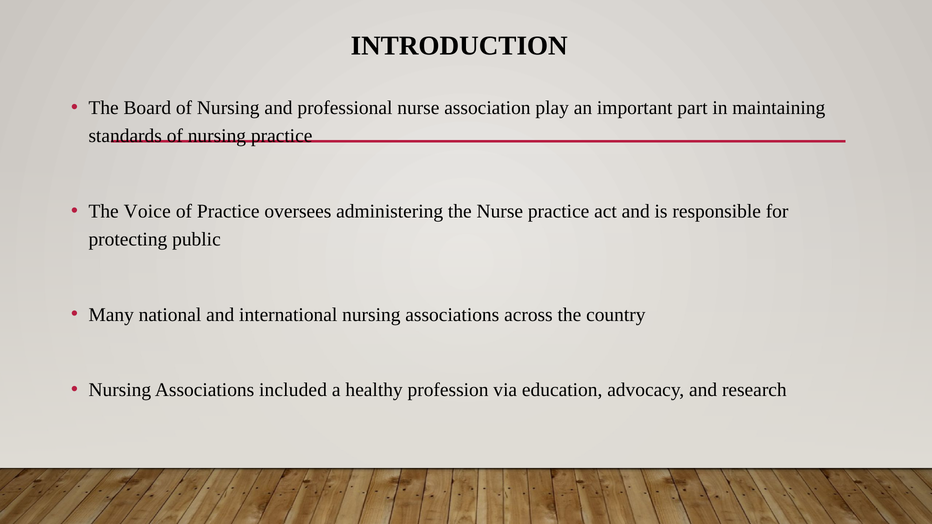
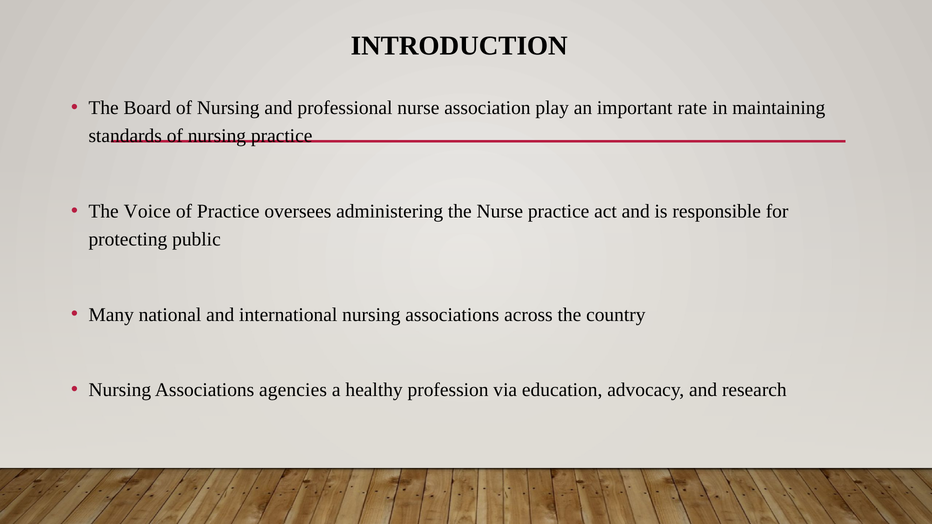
part: part -> rate
included: included -> agencies
